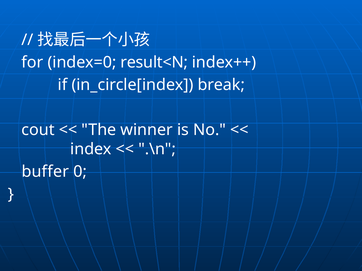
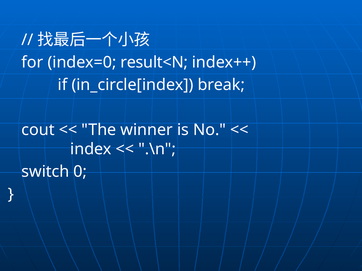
buffer: buffer -> switch
